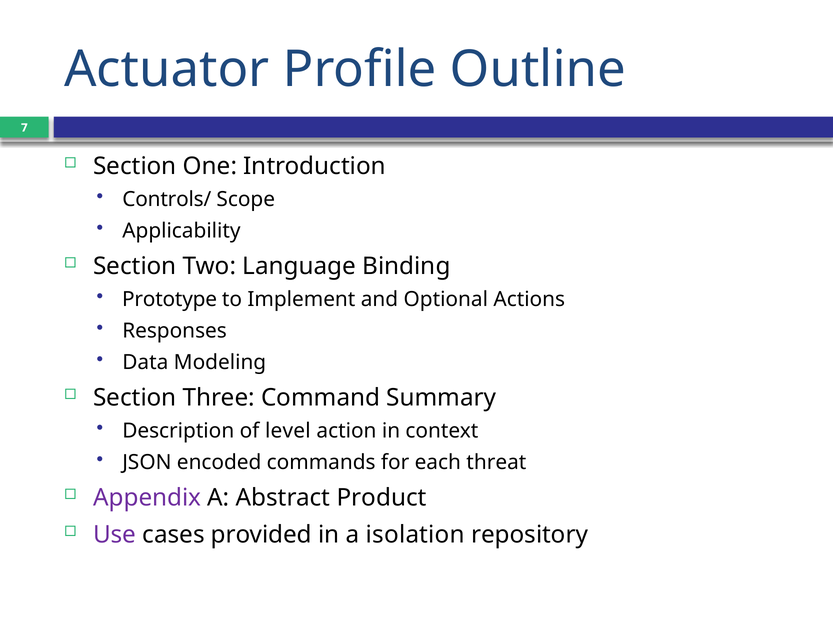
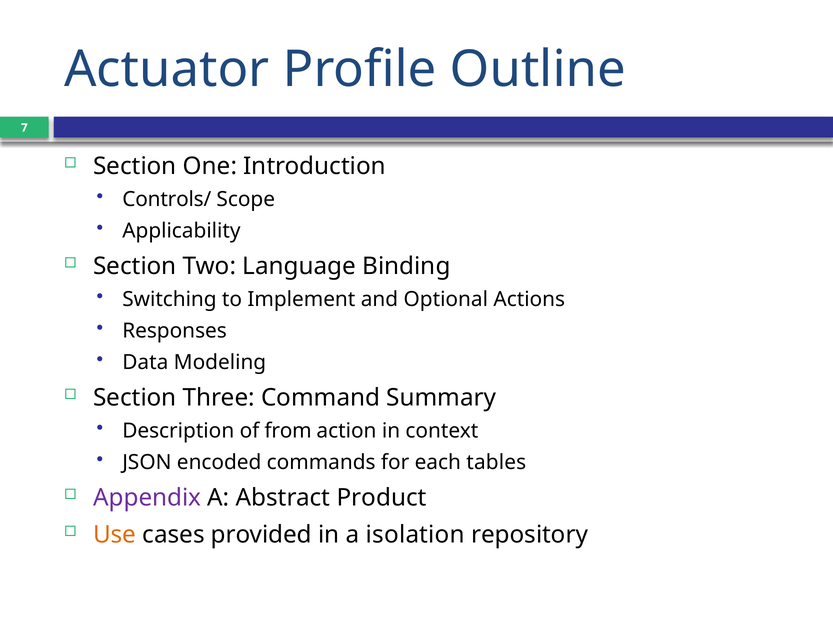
Prototype: Prototype -> Switching
level: level -> from
threat: threat -> tables
Use colour: purple -> orange
